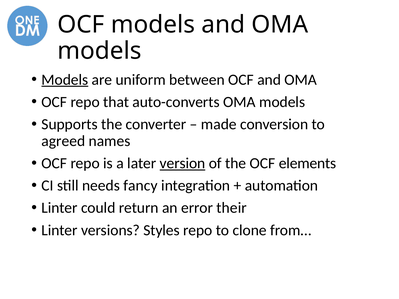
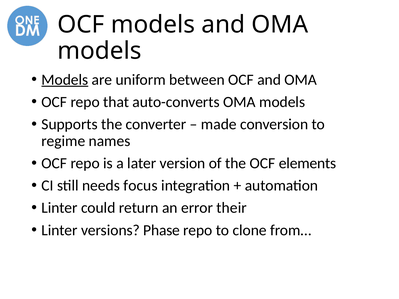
agreed: agreed -> regime
version underline: present -> none
fancy: fancy -> focus
Styles: Styles -> Phase
